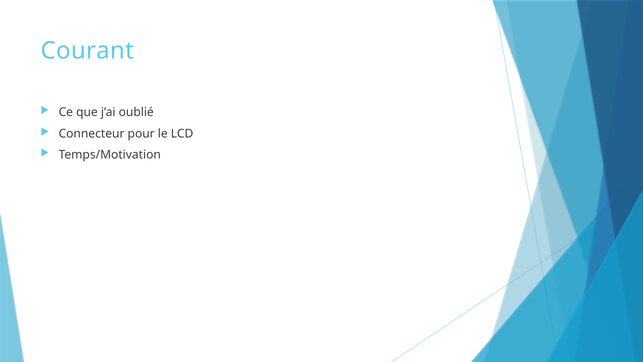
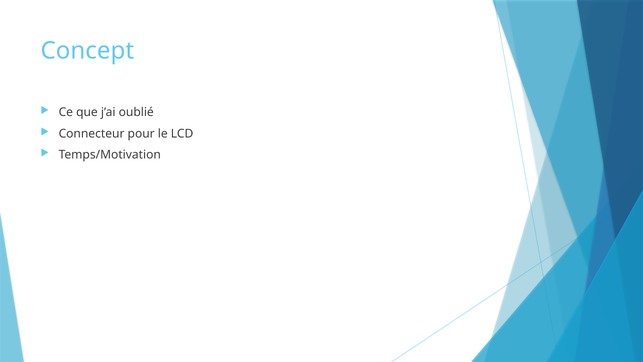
Courant: Courant -> Concept
